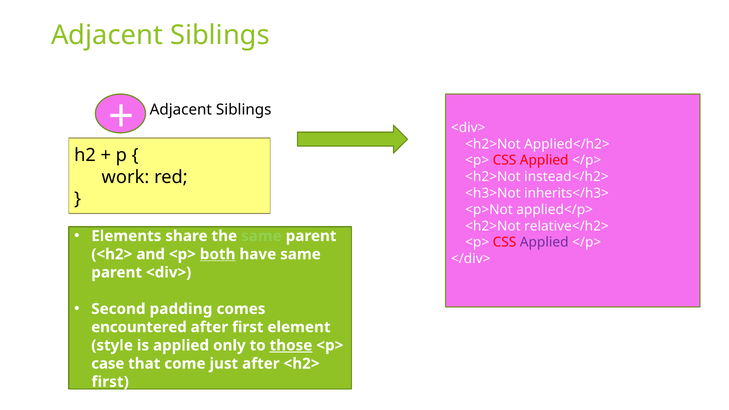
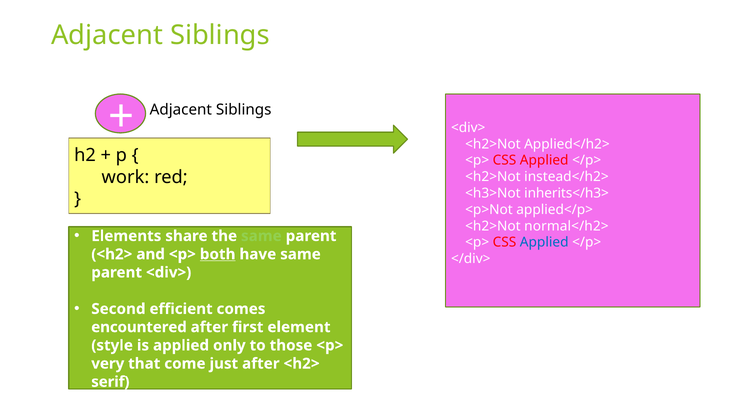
relative</h2>: relative</h2> -> normal</h2>
Applied at (544, 243) colour: purple -> blue
padding: padding -> efficient
those underline: present -> none
case: case -> very
first at (110, 382): first -> serif
